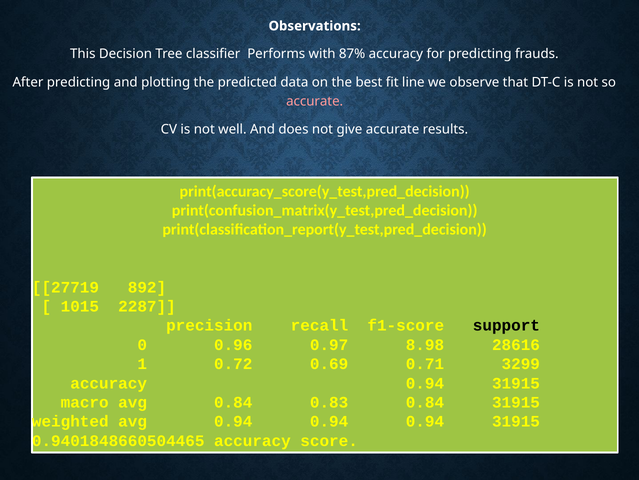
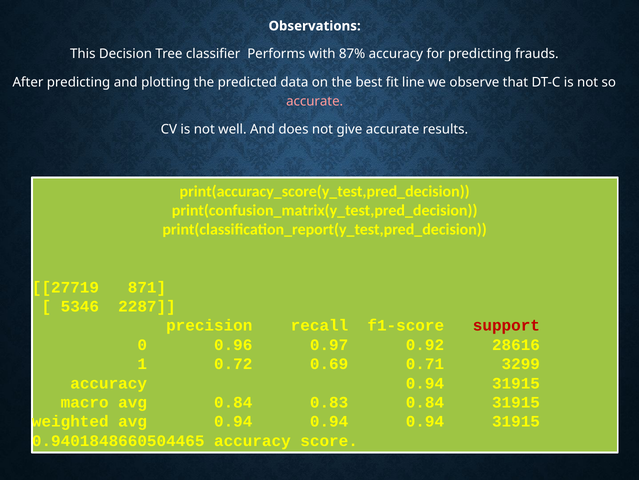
892: 892 -> 871
1015: 1015 -> 5346
support colour: black -> red
8.98: 8.98 -> 0.92
